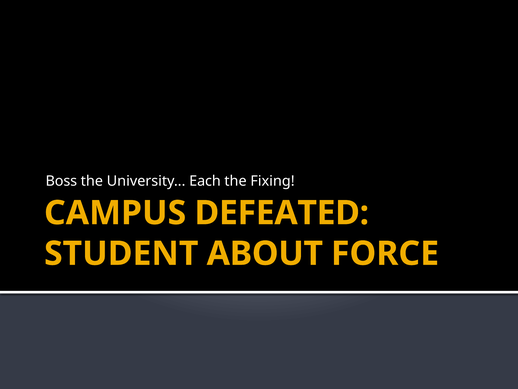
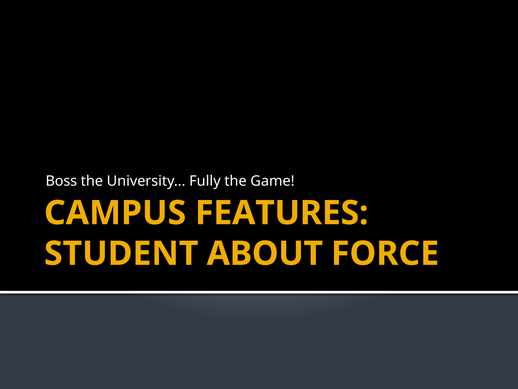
Each: Each -> Fully
Fixing: Fixing -> Game
DEFEATED: DEFEATED -> FEATURES
